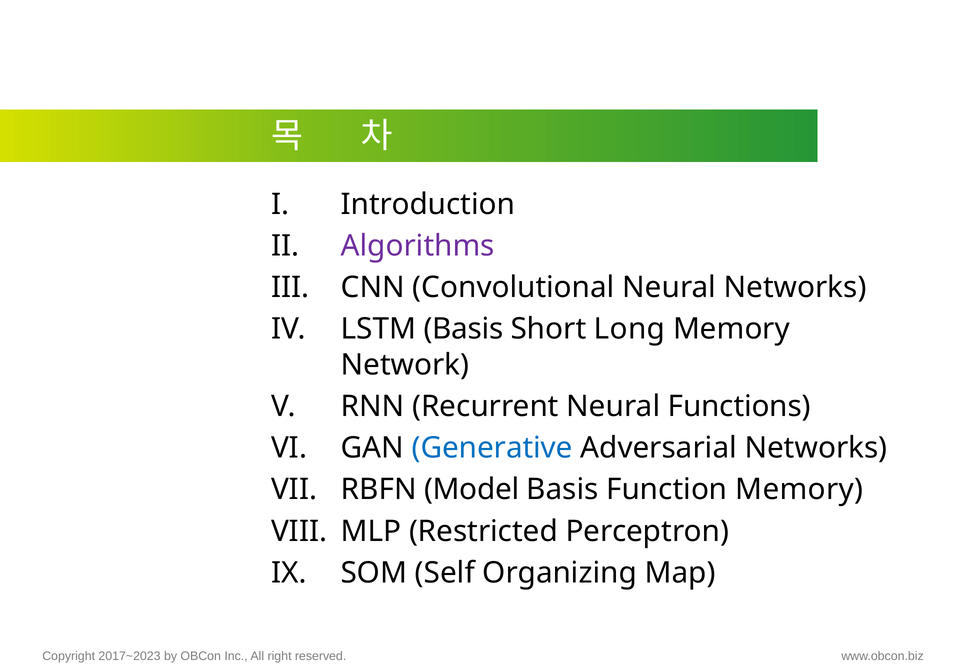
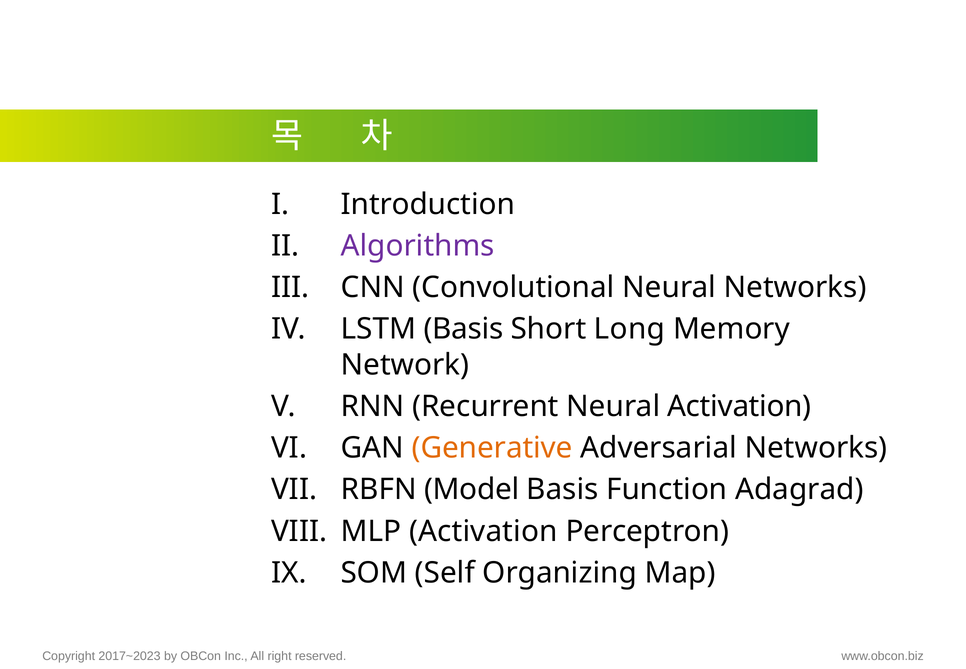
Neural Functions: Functions -> Activation
Generative colour: blue -> orange
Function Memory: Memory -> Adagrad
MLP Restricted: Restricted -> Activation
